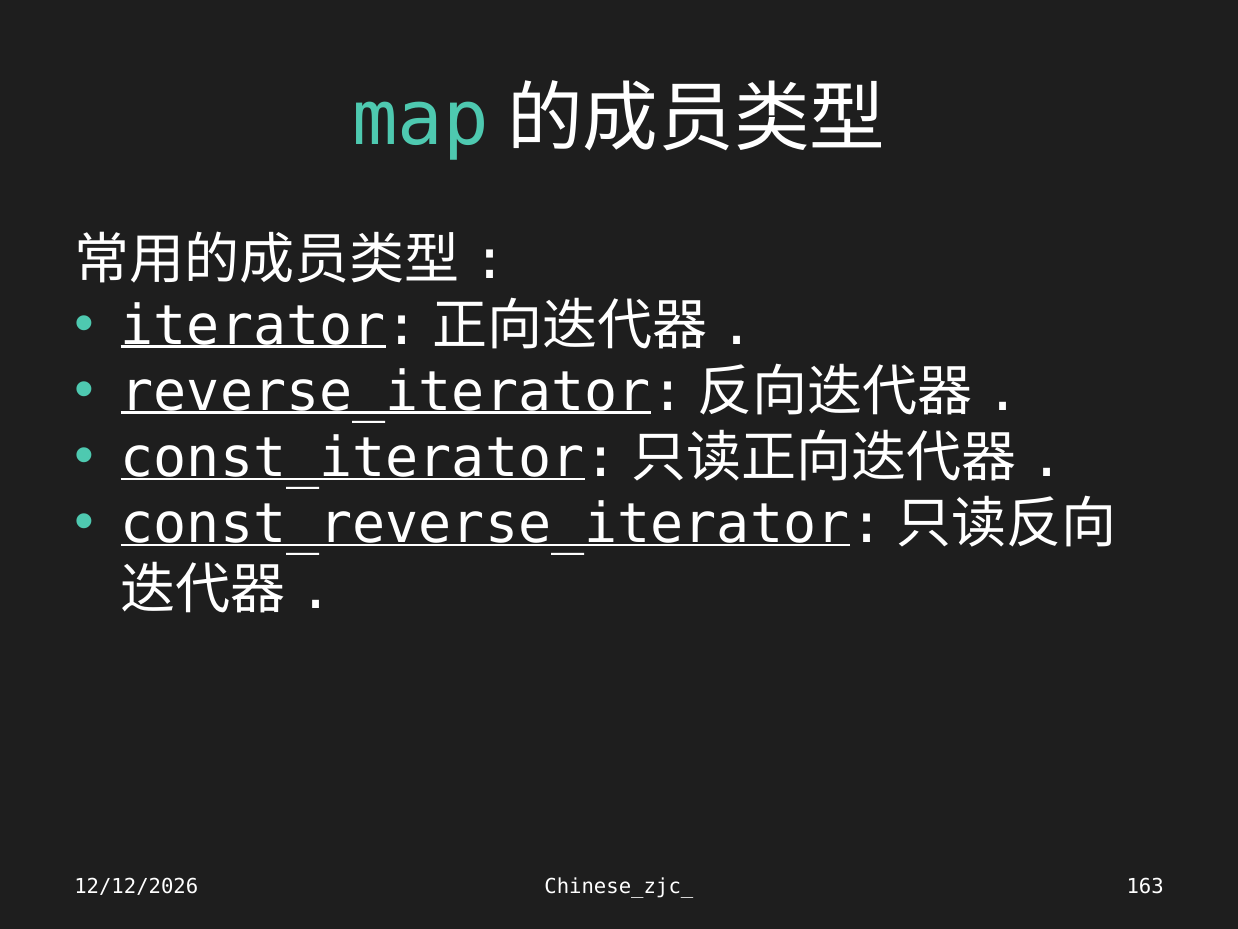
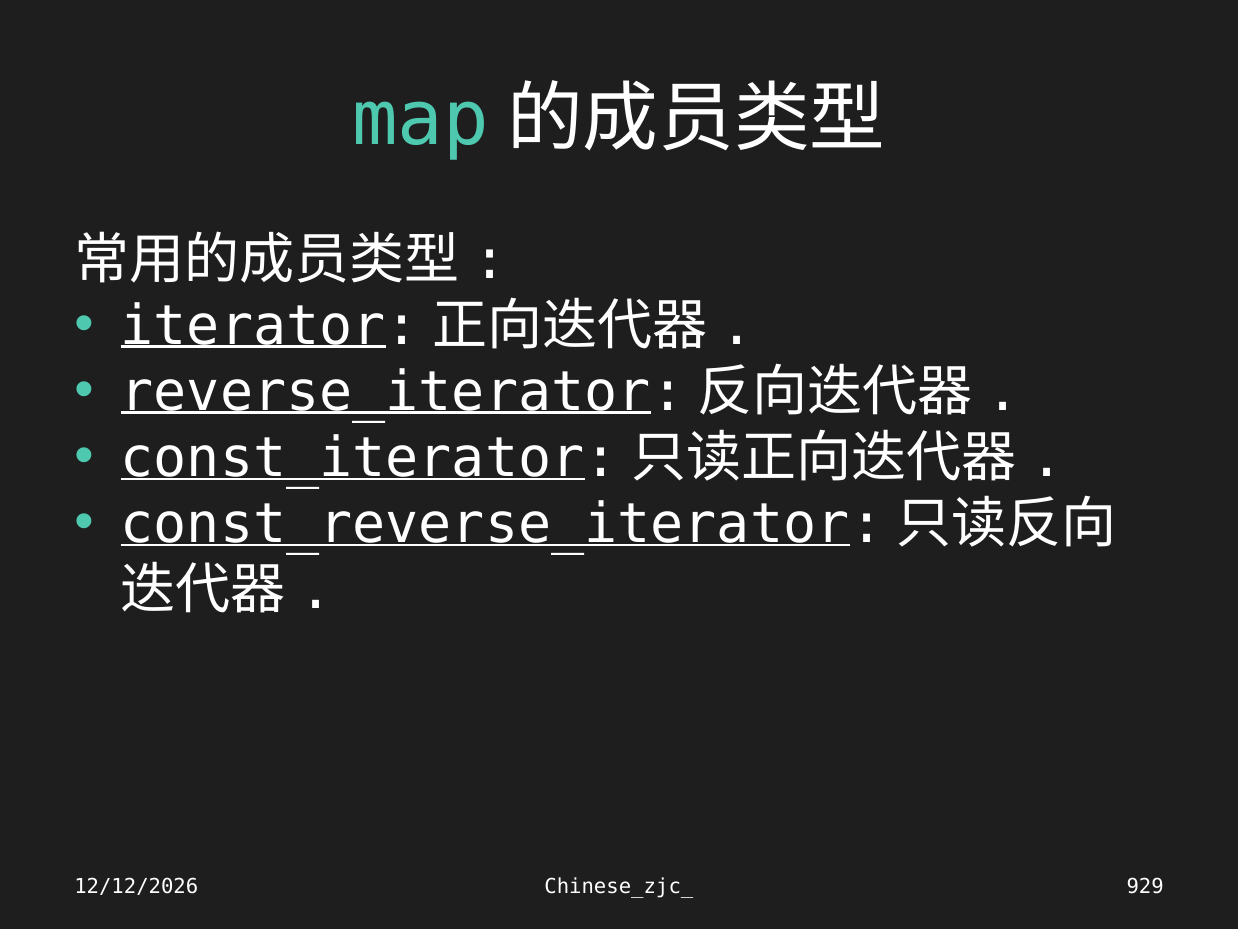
163: 163 -> 929
